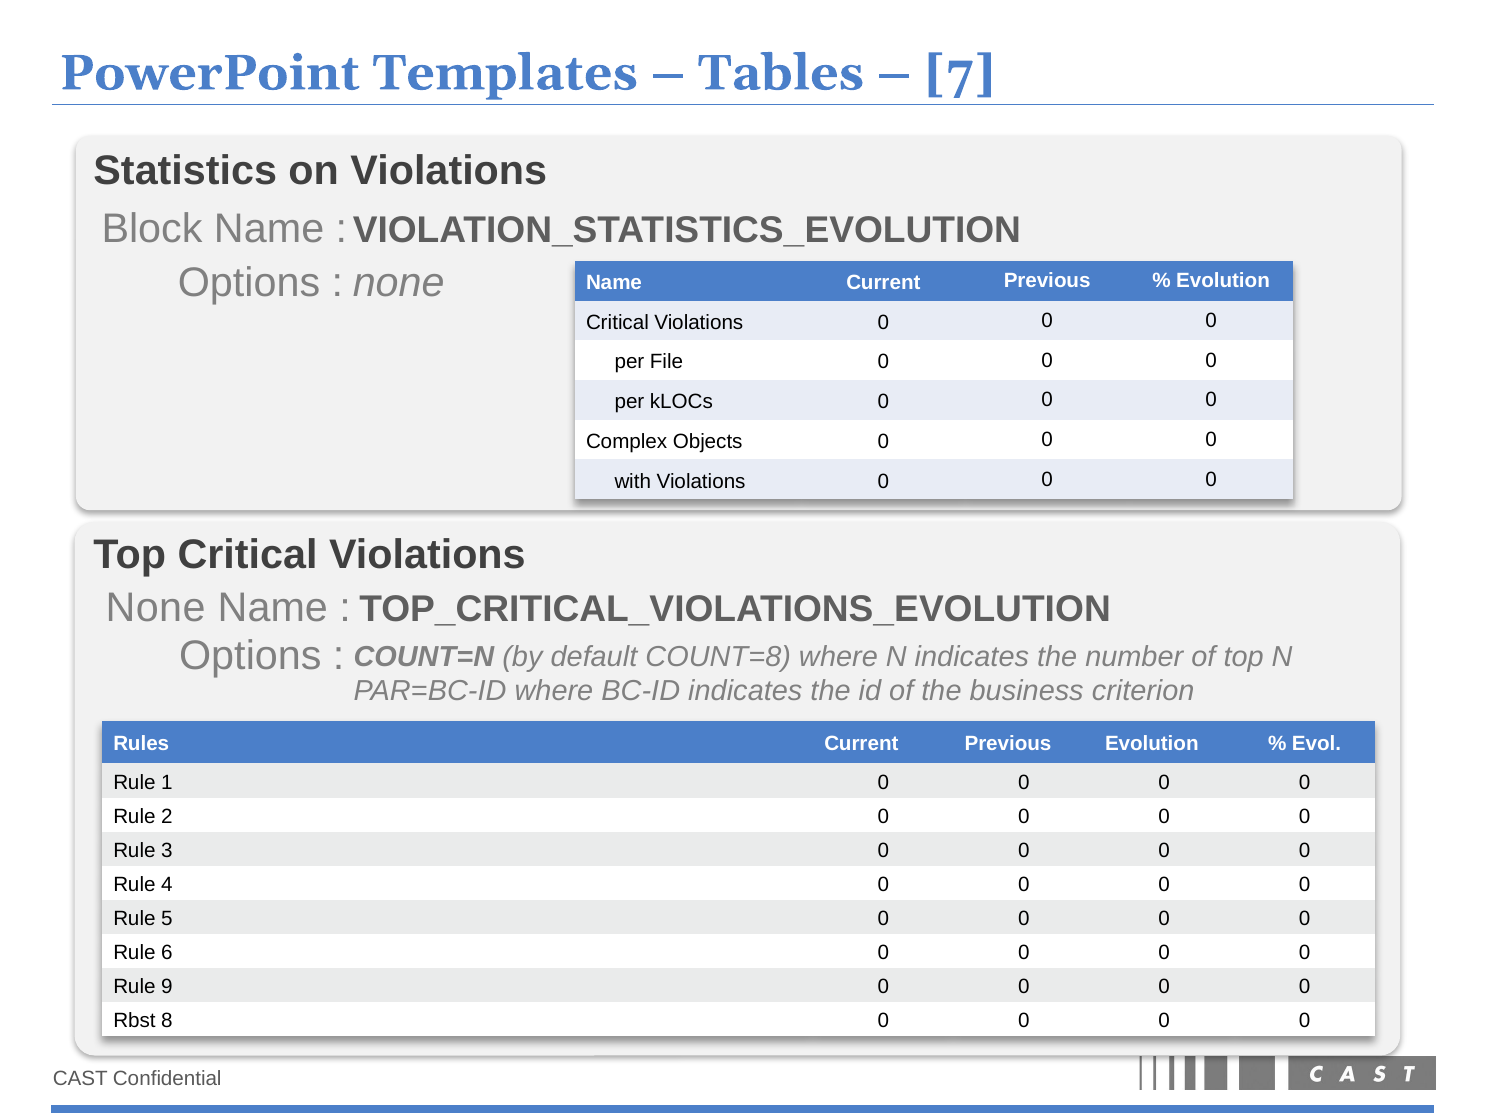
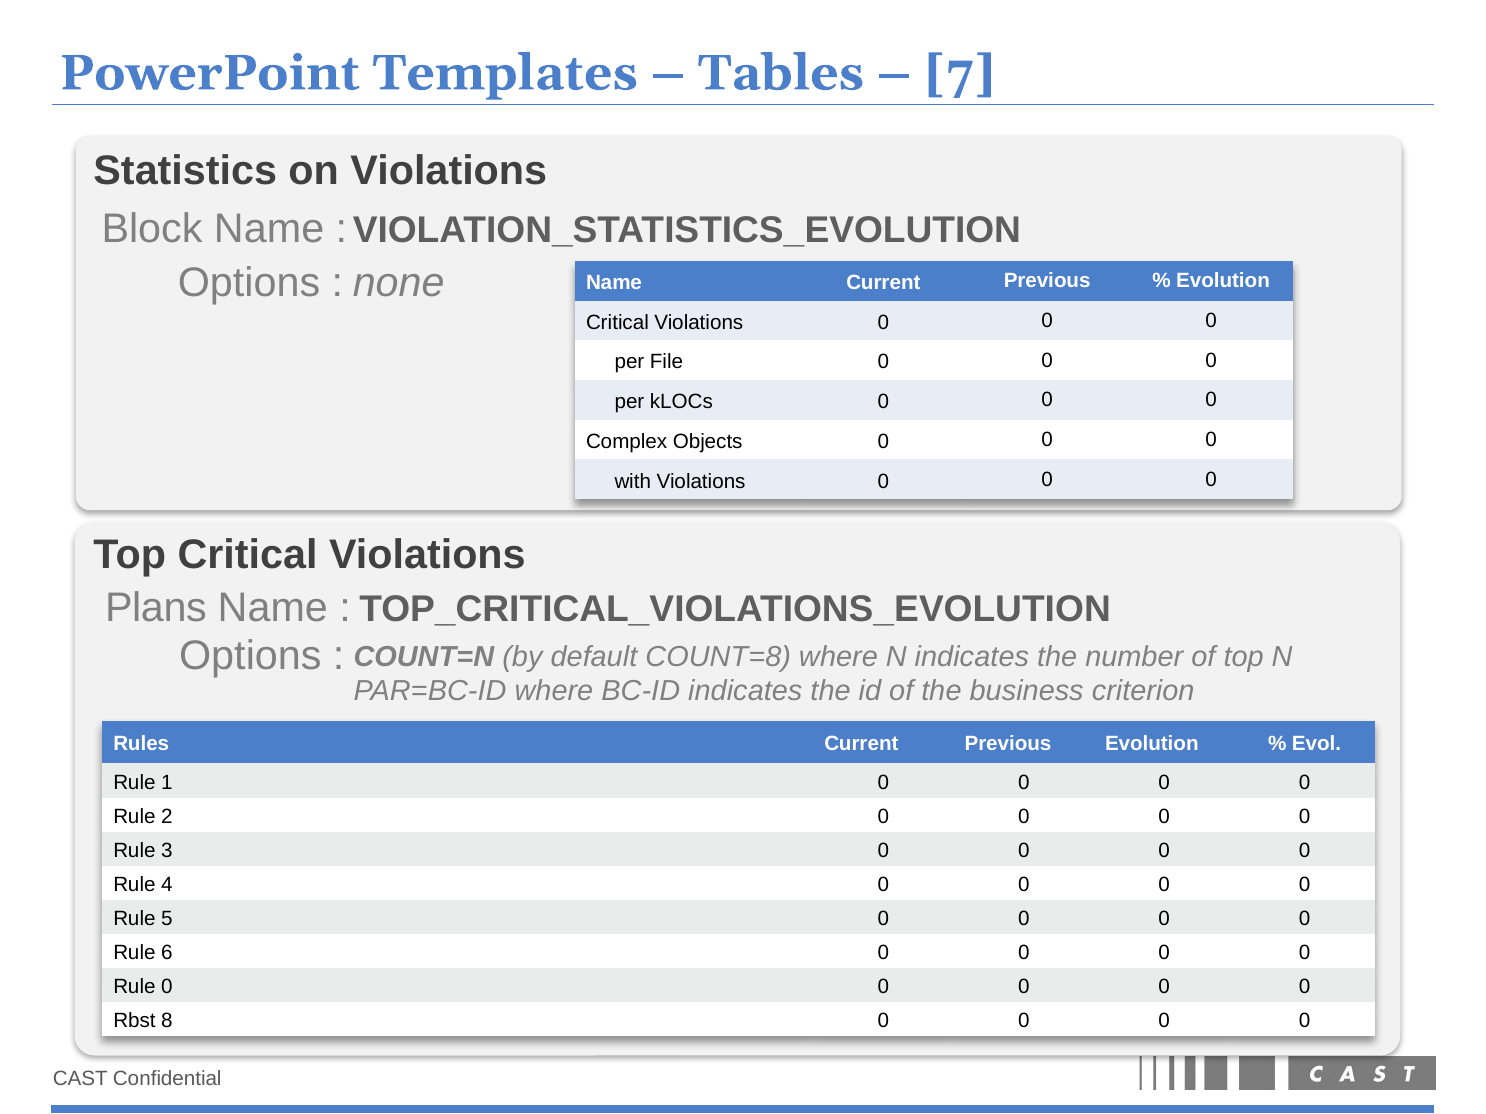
None at (155, 608): None -> Plans
Rule 9: 9 -> 0
